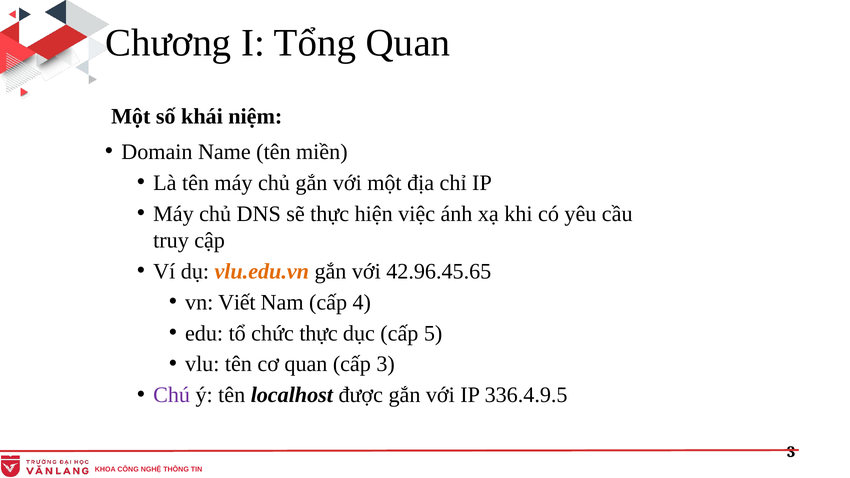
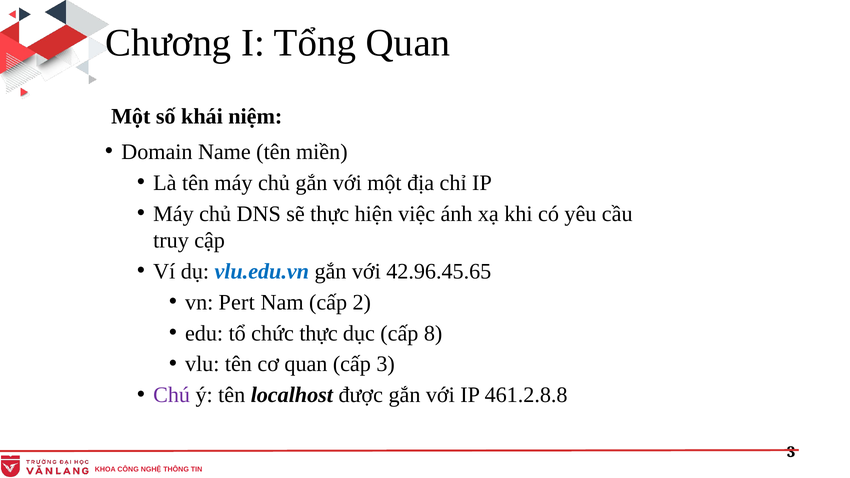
vlu.edu.vn colour: orange -> blue
Viết: Viết -> Pert
4: 4 -> 2
5: 5 -> 8
336.4.9.5: 336.4.9.5 -> 461.2.8.8
